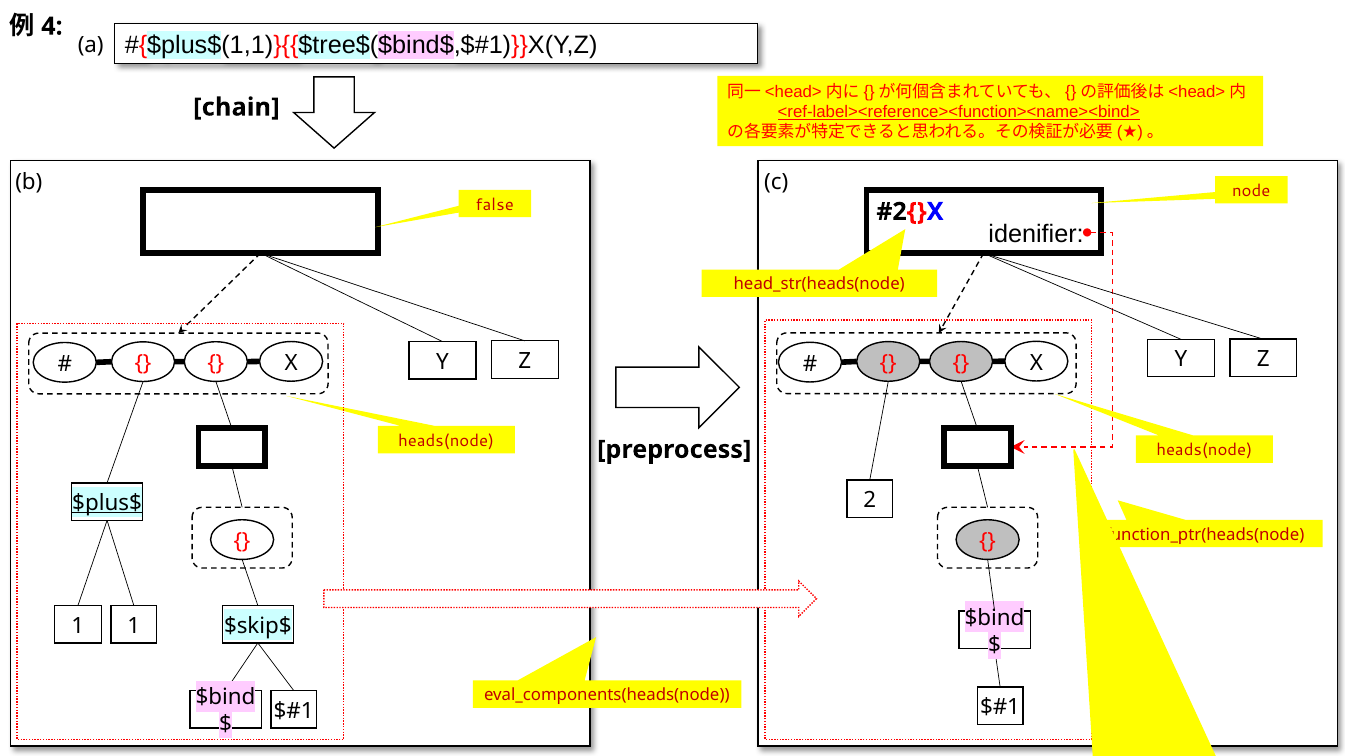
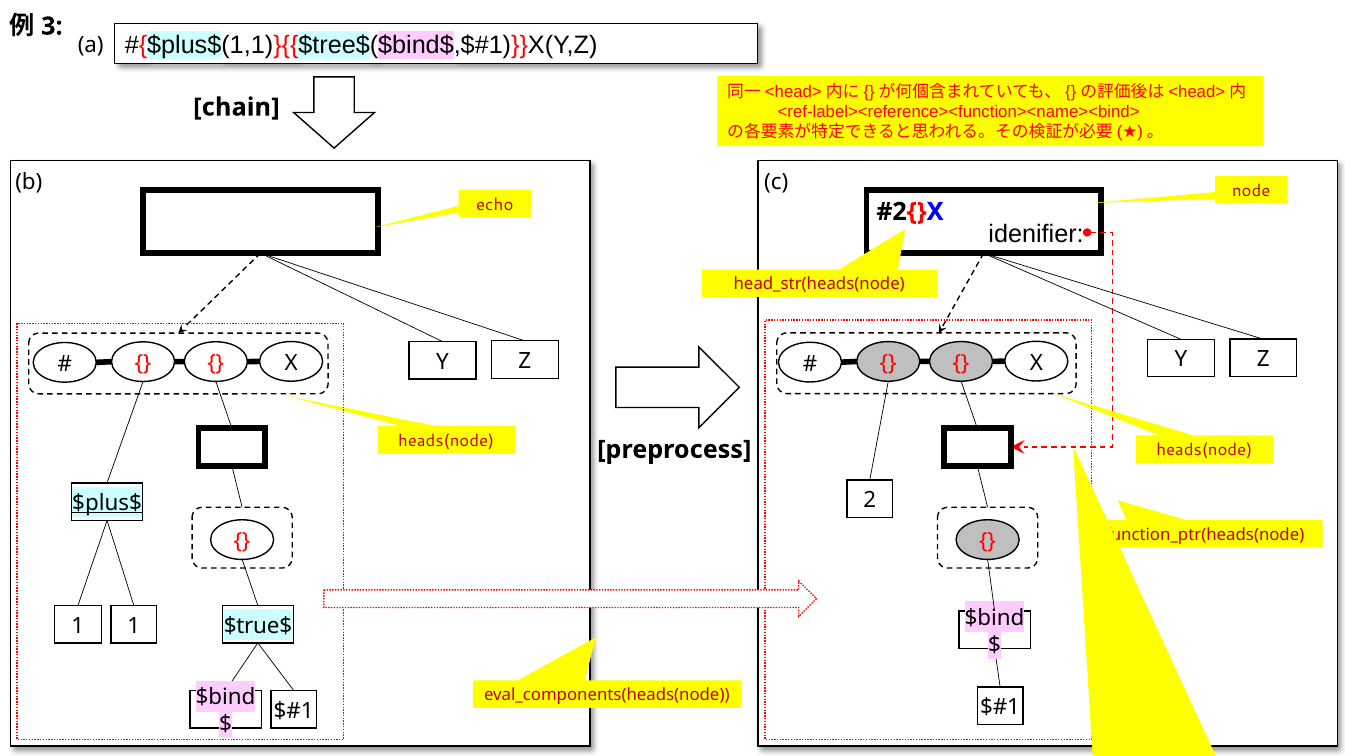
4: 4 -> 3
<ref-label><reference><function><name><bind> underline: present -> none
false: false -> echo
$skip$: $skip$ -> $true$
